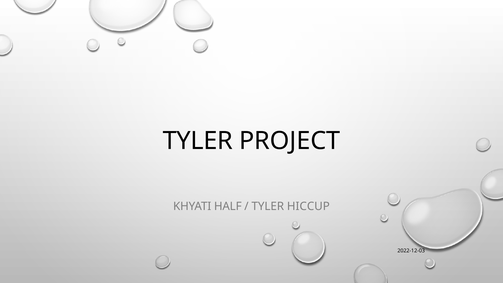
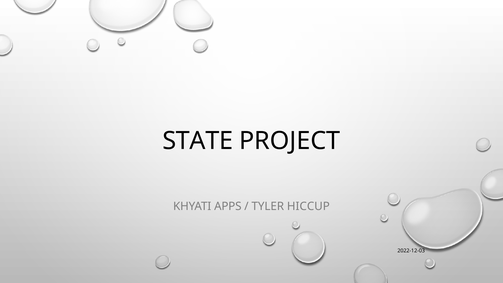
TYLER at (198, 141): TYLER -> STATE
HALF: HALF -> APPS
